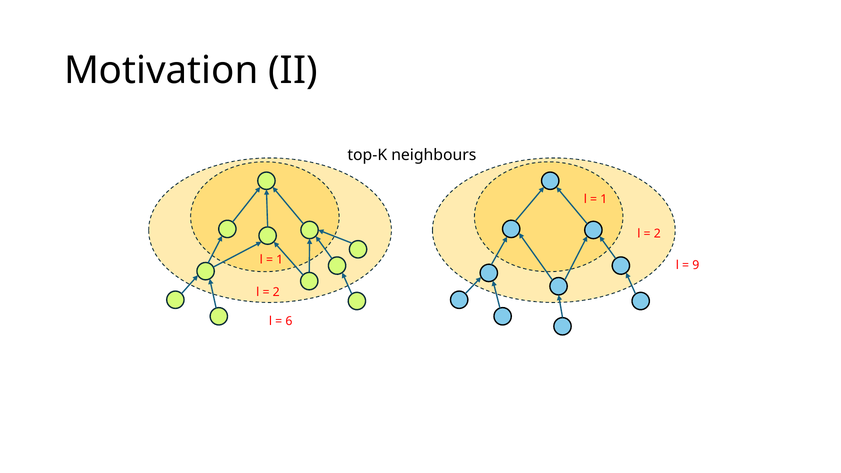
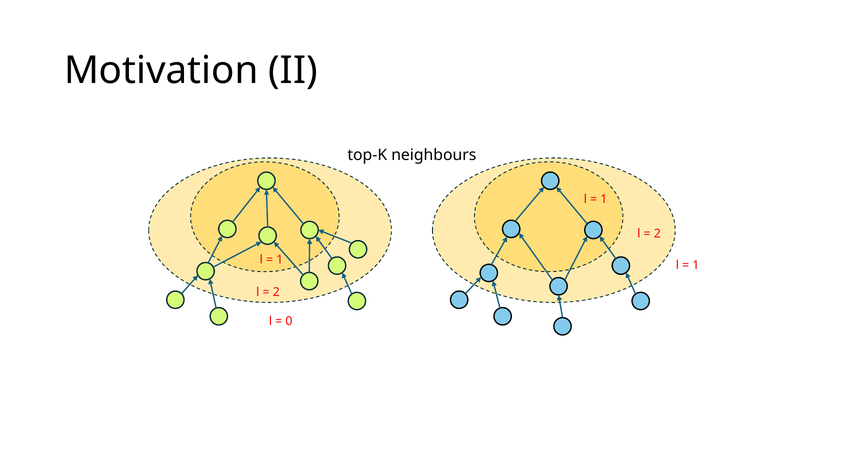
9 at (696, 265): 9 -> 1
6: 6 -> 0
